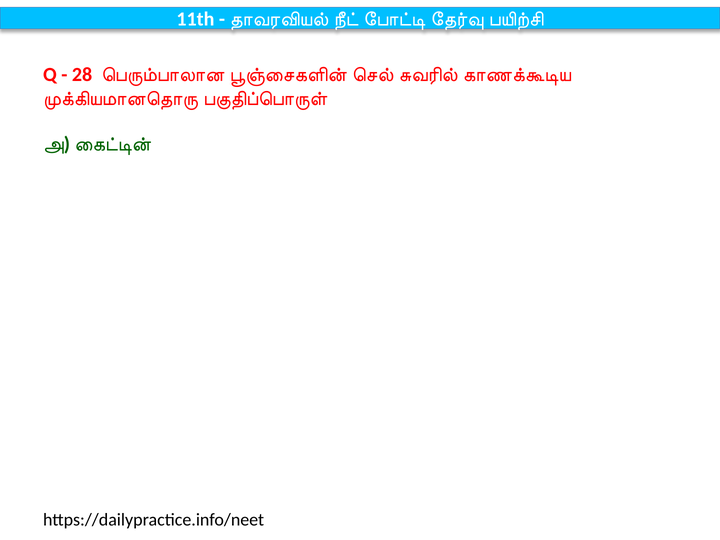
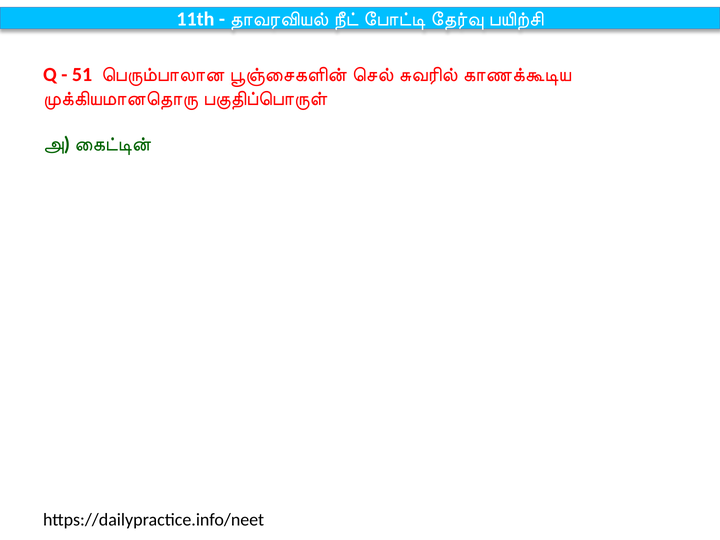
28: 28 -> 51
